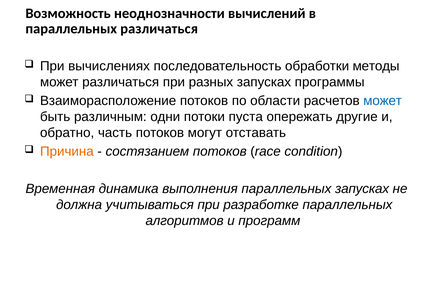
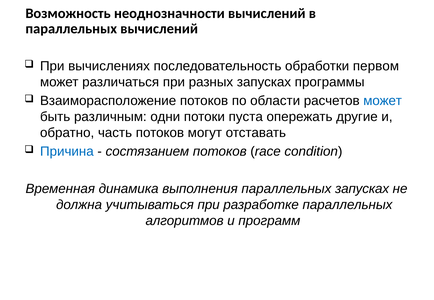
параллельных различаться: различаться -> вычислений
методы: методы -> первом
Причина colour: orange -> blue
